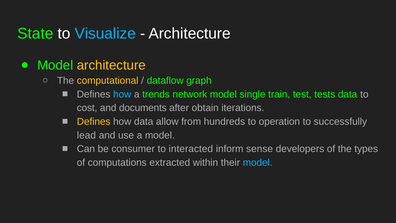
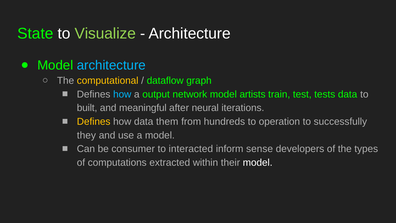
Visualize colour: light blue -> light green
architecture at (111, 65) colour: yellow -> light blue
trends: trends -> output
single: single -> artists
cost: cost -> built
documents: documents -> meaningful
obtain: obtain -> neural
allow: allow -> them
lead: lead -> they
model at (258, 162) colour: light blue -> white
